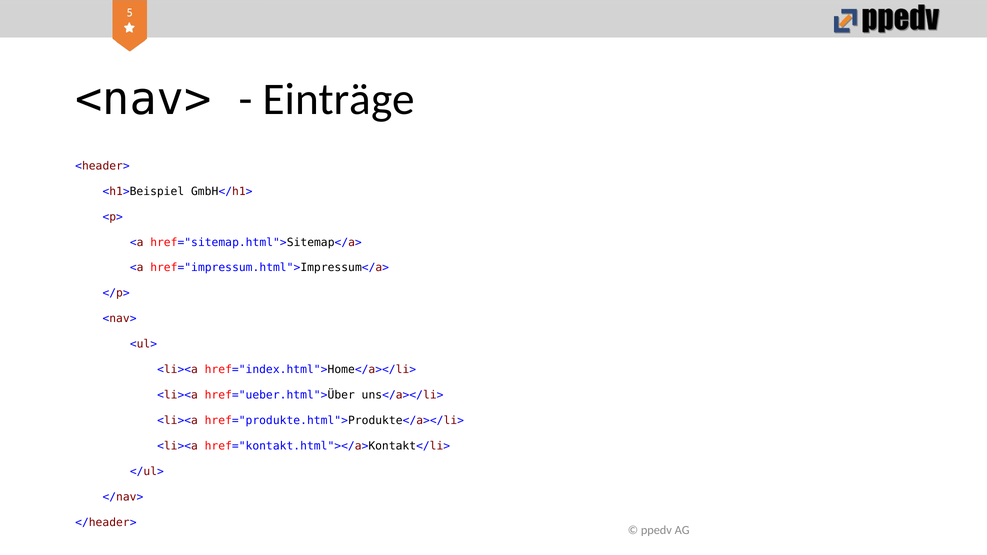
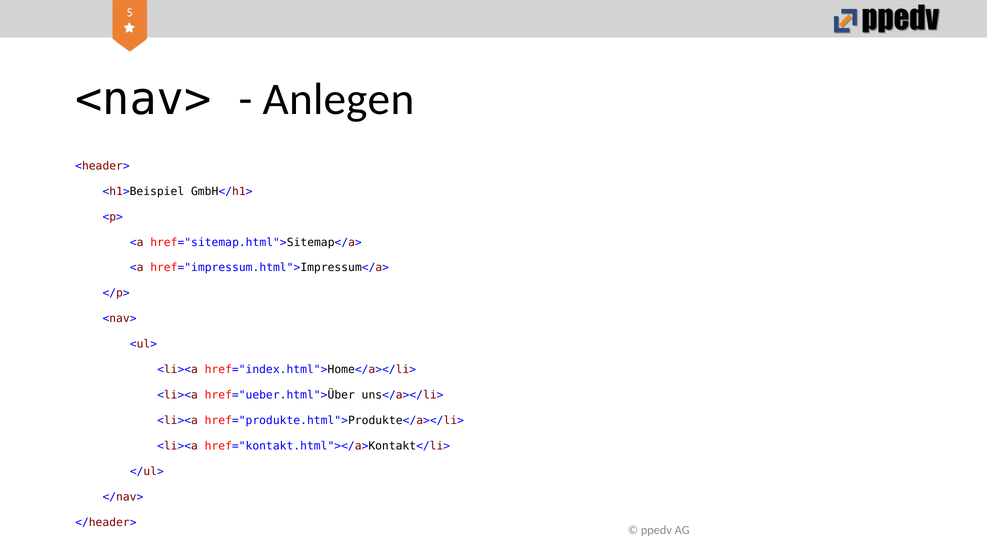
Einträge: Einträge -> Anlegen
